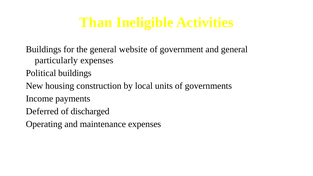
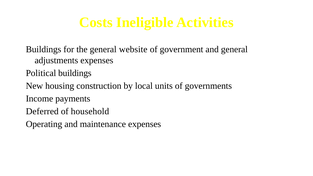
Than: Than -> Costs
particularly: particularly -> adjustments
discharged: discharged -> household
